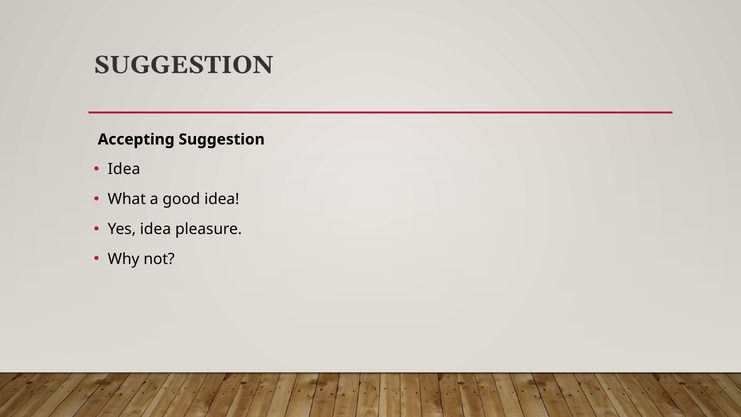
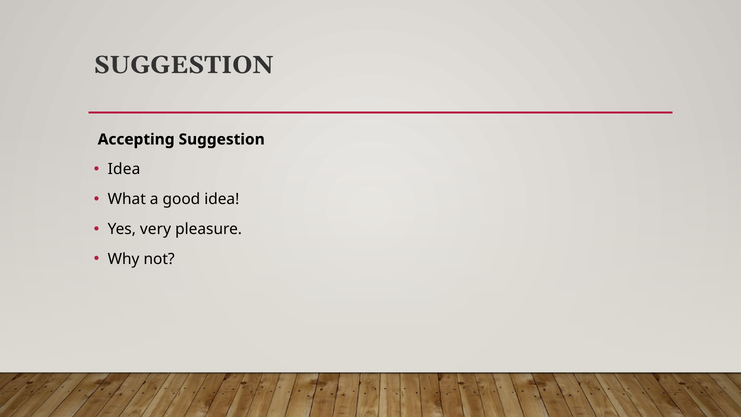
Yes idea: idea -> very
